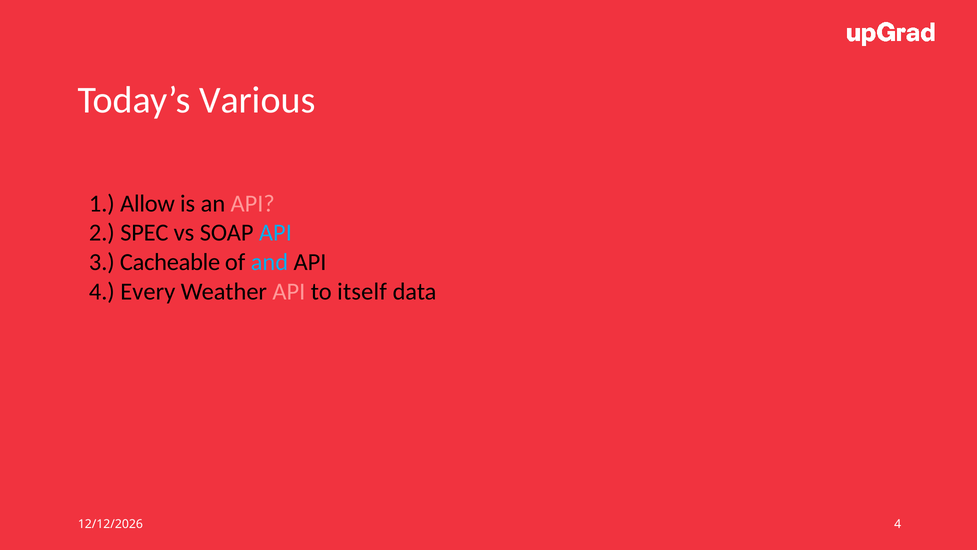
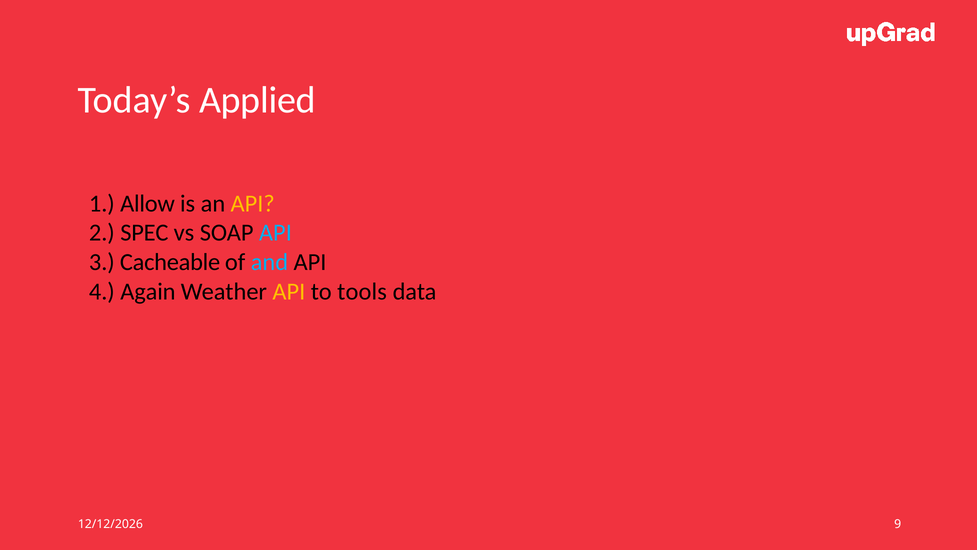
Various: Various -> Applied
API at (253, 203) colour: pink -> yellow
Every: Every -> Again
API at (289, 291) colour: pink -> yellow
itself: itself -> tools
4 at (898, 524): 4 -> 9
